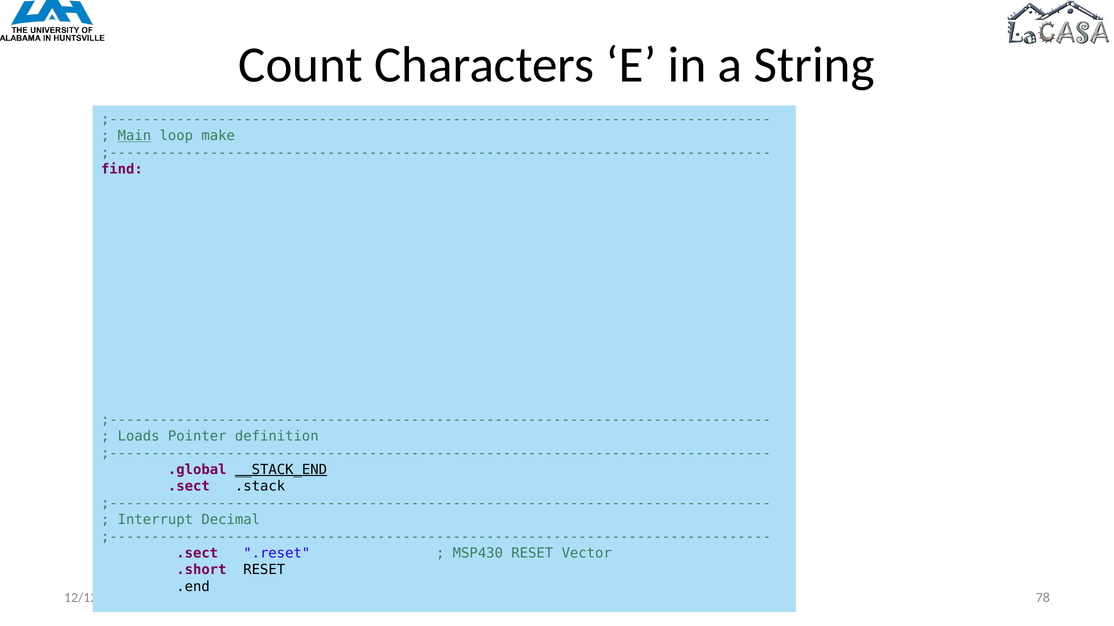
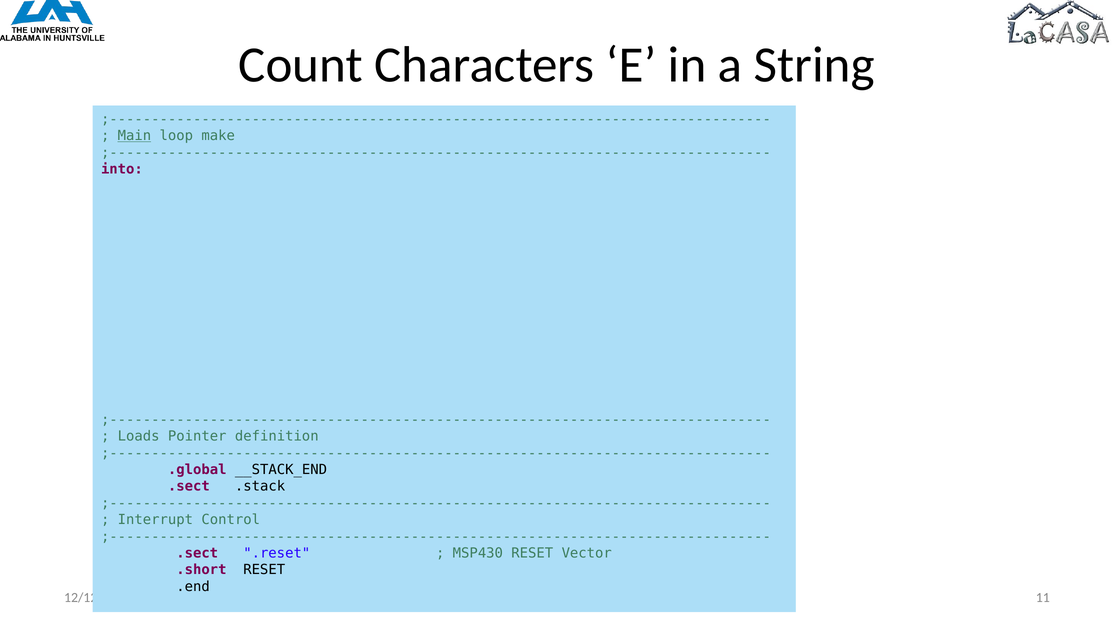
find: find -> into
__STACK_END underline: present -> none
Decimal: Decimal -> Control
78: 78 -> 11
